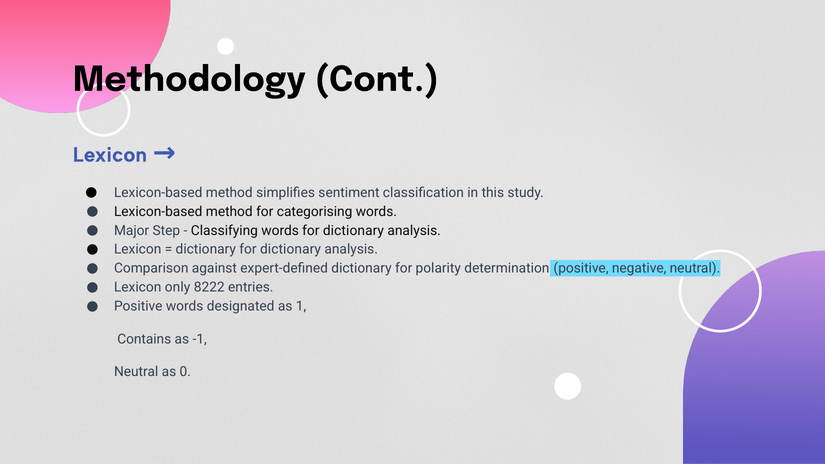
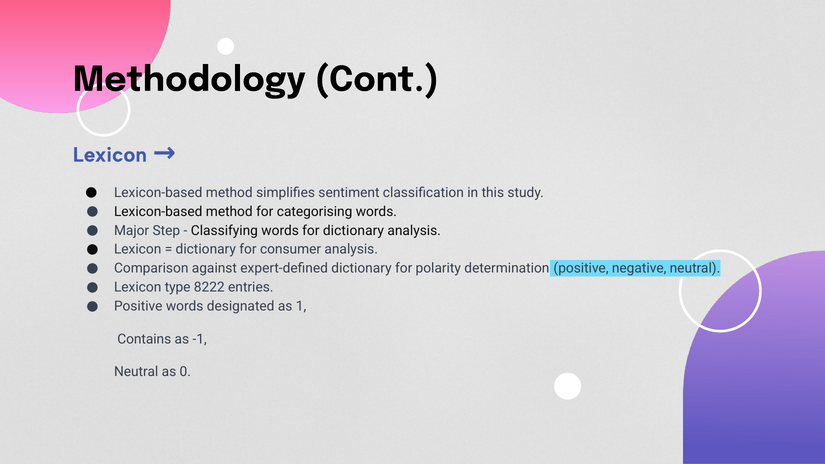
dictionary for dictionary: dictionary -> consumer
only: only -> type
